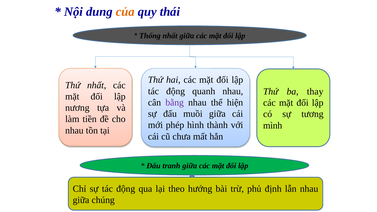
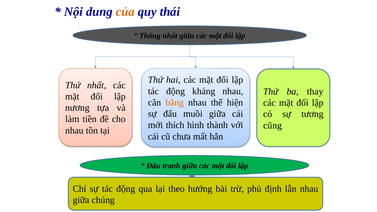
quanh: quanh -> kháng
bằng colour: purple -> orange
phép: phép -> thích
mình: mình -> cũng
